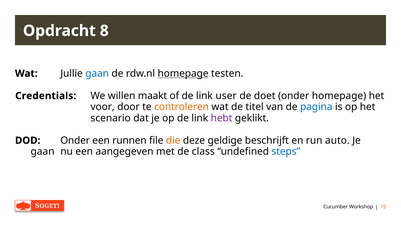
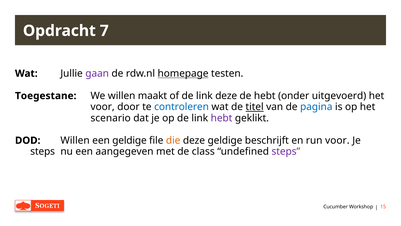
8: 8 -> 7
gaan at (97, 73) colour: blue -> purple
Credentials: Credentials -> Toegestane
link user: user -> deze
de doet: doet -> hebt
onder homepage: homepage -> uitgevoerd
controleren colour: orange -> blue
titel underline: none -> present
DOD Onder: Onder -> Willen
een runnen: runnen -> geldige
run auto: auto -> voor
gaan at (43, 151): gaan -> steps
steps at (286, 151) colour: blue -> purple
